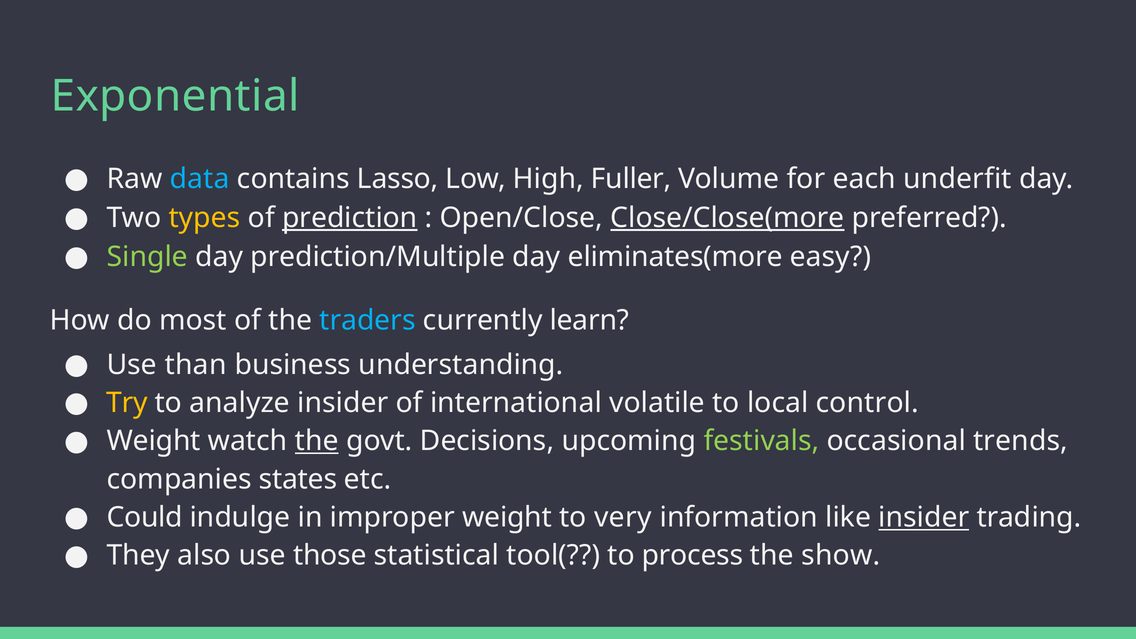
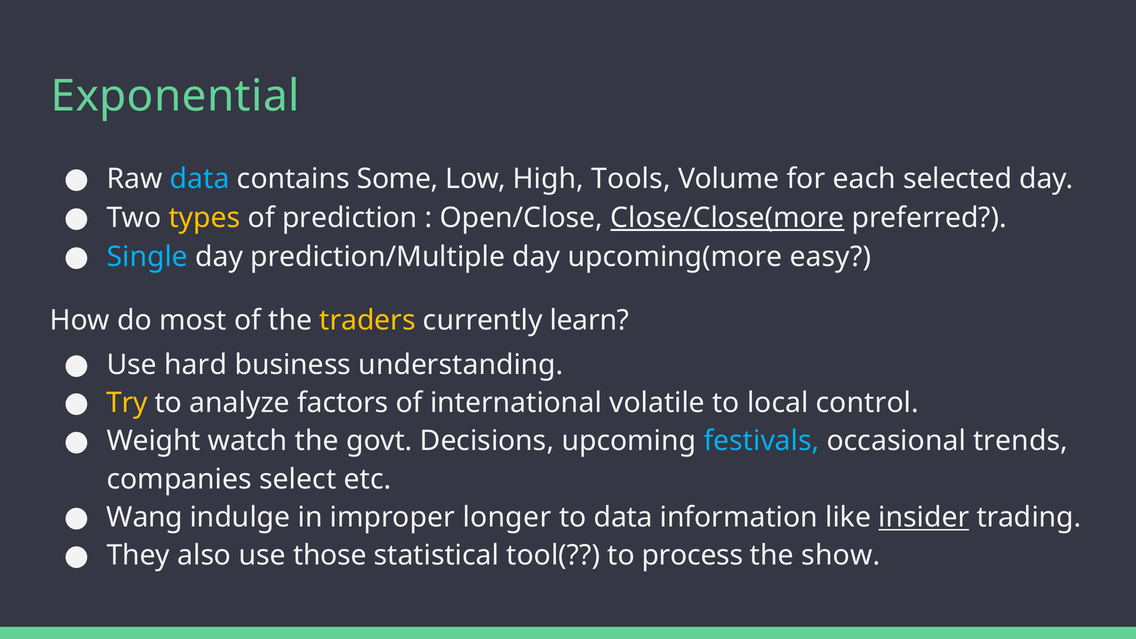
Lasso: Lasso -> Some
Fuller: Fuller -> Tools
underfit: underfit -> selected
prediction underline: present -> none
Single colour: light green -> light blue
eliminates(more: eliminates(more -> upcoming(more
traders colour: light blue -> yellow
than: than -> hard
analyze insider: insider -> factors
the at (317, 441) underline: present -> none
festivals colour: light green -> light blue
states: states -> select
Could: Could -> Wang
improper weight: weight -> longer
to very: very -> data
